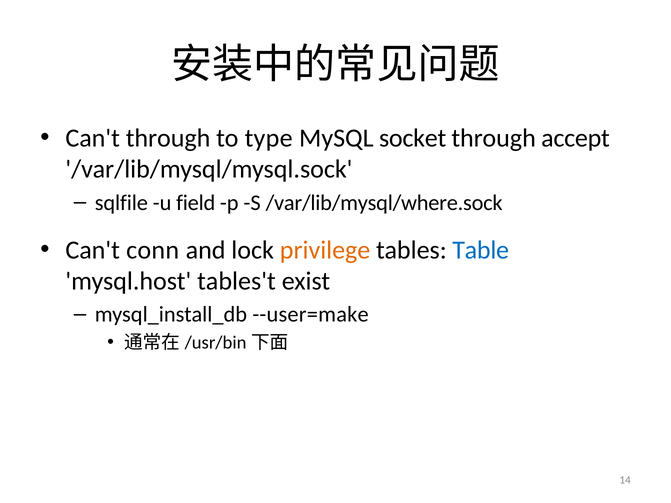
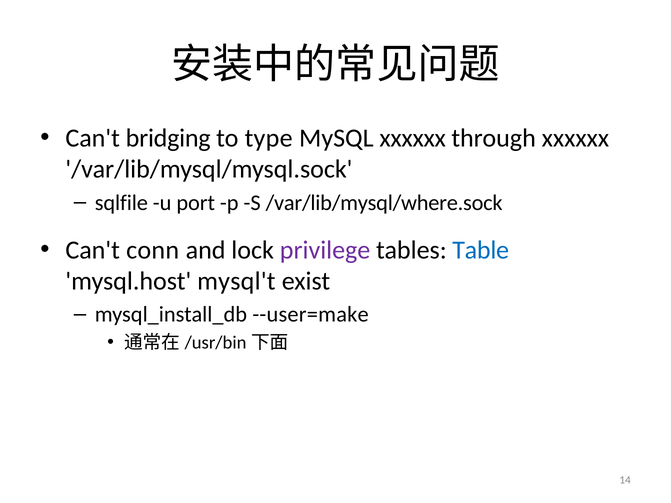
Can't through: through -> bridging
MySQL socket: socket -> xxxxxx
through accept: accept -> xxxxxx
field: field -> port
privilege colour: orange -> purple
tables't: tables't -> mysql't
